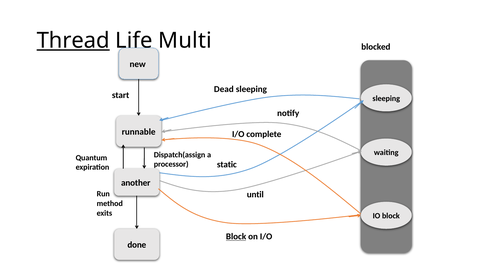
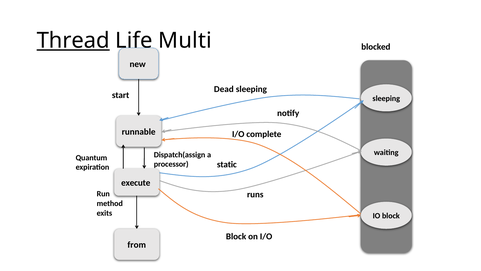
another: another -> execute
until: until -> runs
Block at (236, 236) underline: present -> none
done: done -> from
